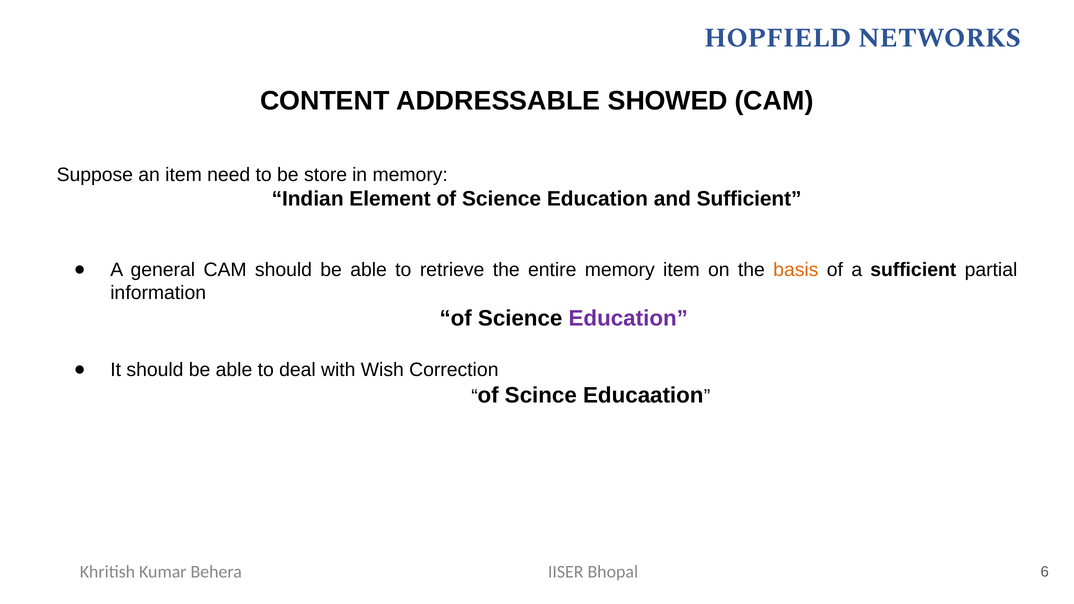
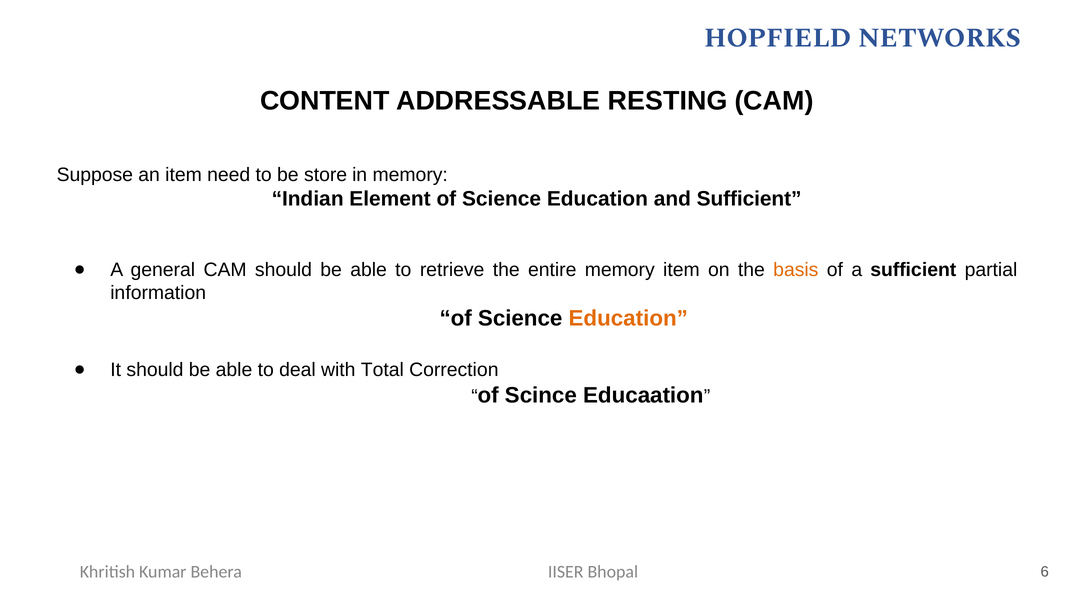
SHOWED: SHOWED -> RESTING
Education at (628, 318) colour: purple -> orange
Wish: Wish -> Total
